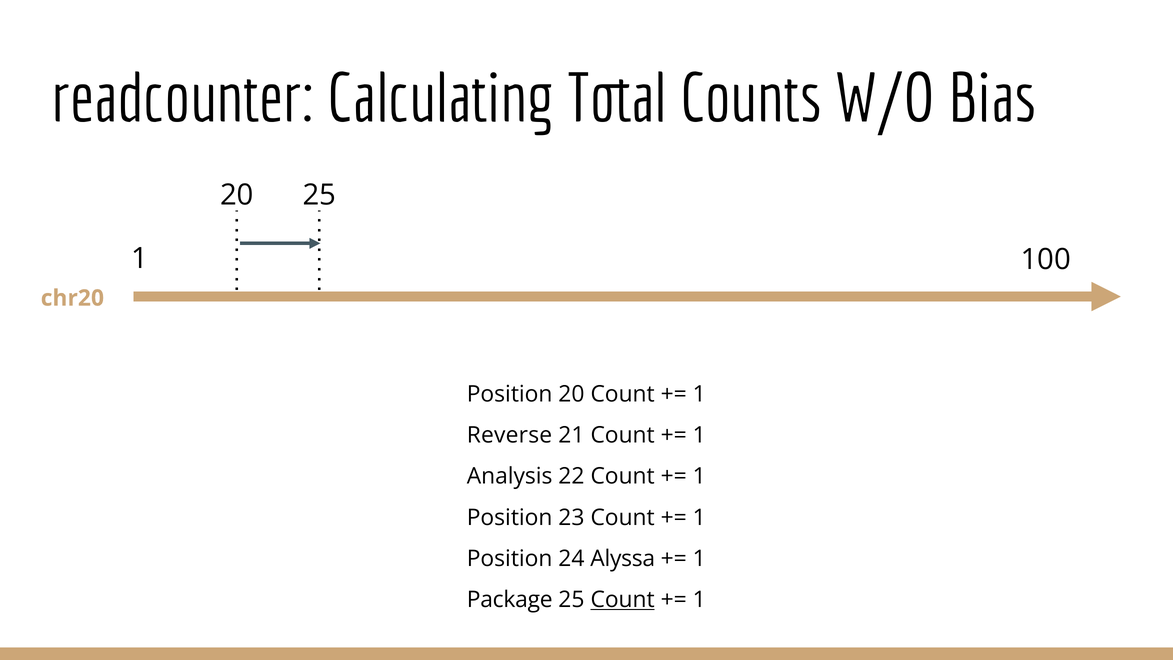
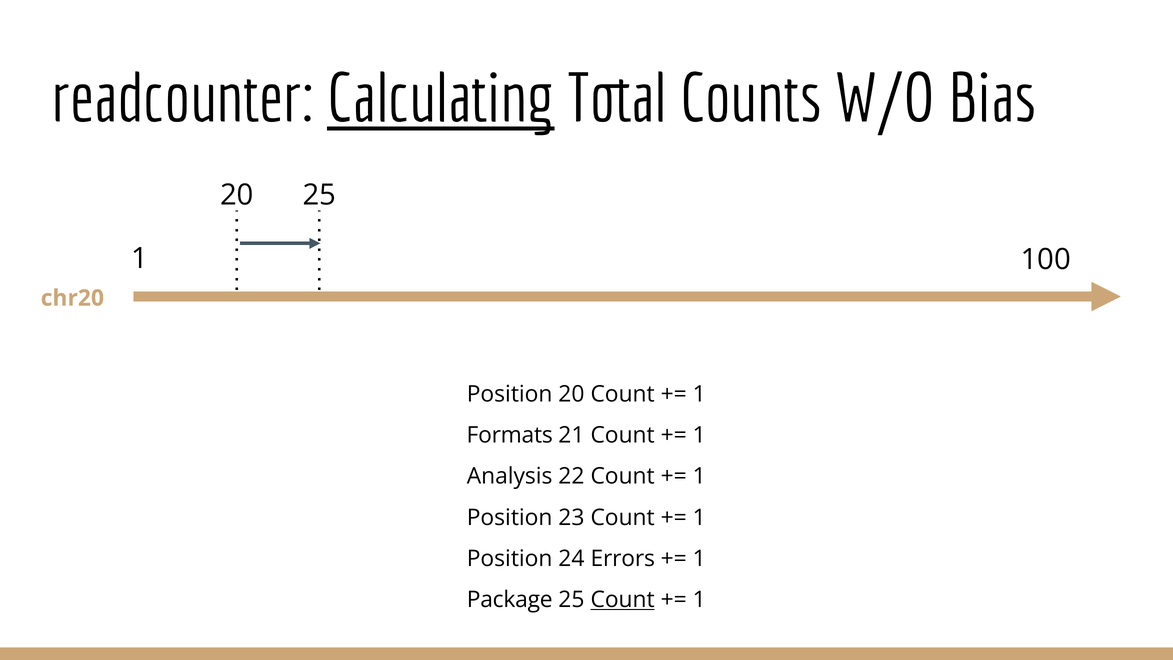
Calculating underline: none -> present
Reverse: Reverse -> Formats
Alyssa: Alyssa -> Errors
